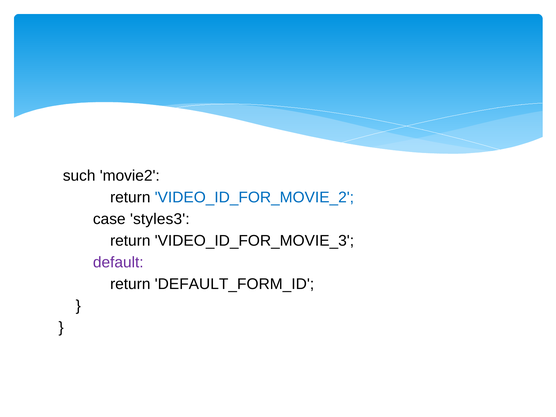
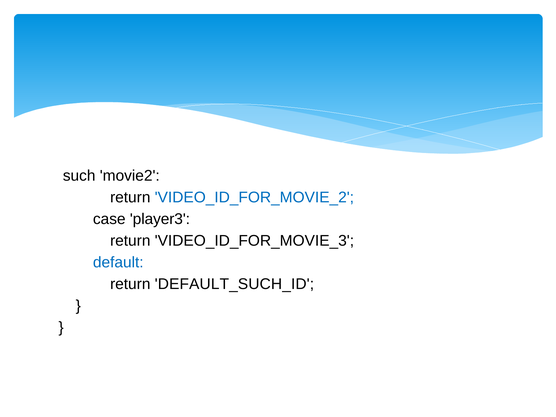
styles3: styles3 -> player3
default colour: purple -> blue
DEFAULT_FORM_ID: DEFAULT_FORM_ID -> DEFAULT_SUCH_ID
